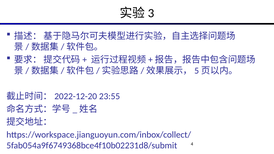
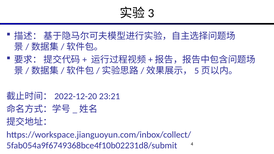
23:55: 23:55 -> 23:21
